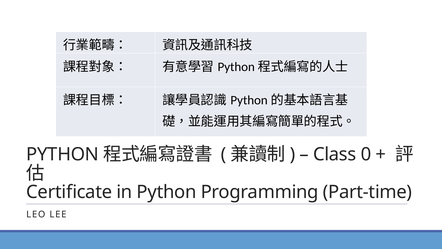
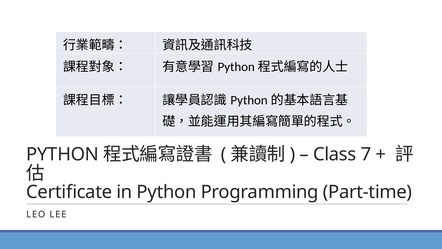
0: 0 -> 7
